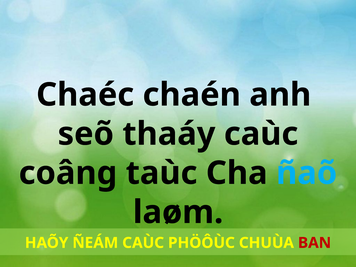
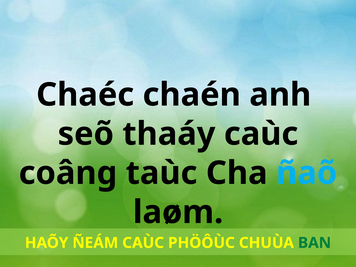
BAN colour: red -> green
